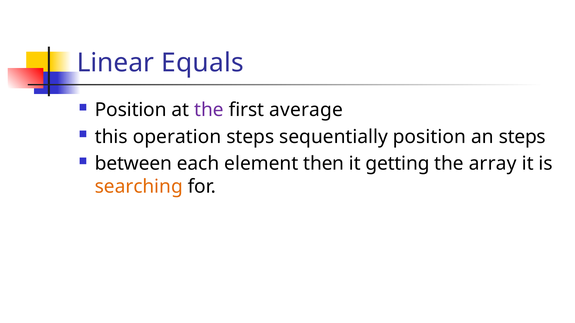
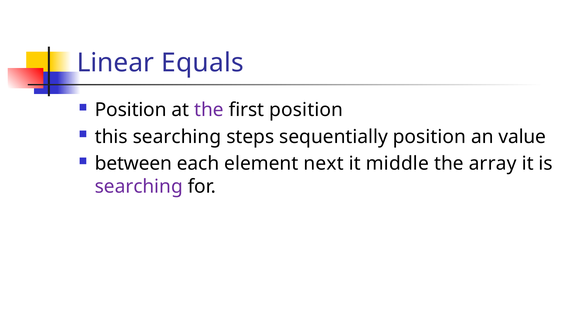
first average: average -> position
this operation: operation -> searching
an steps: steps -> value
then: then -> next
getting: getting -> middle
searching at (139, 187) colour: orange -> purple
